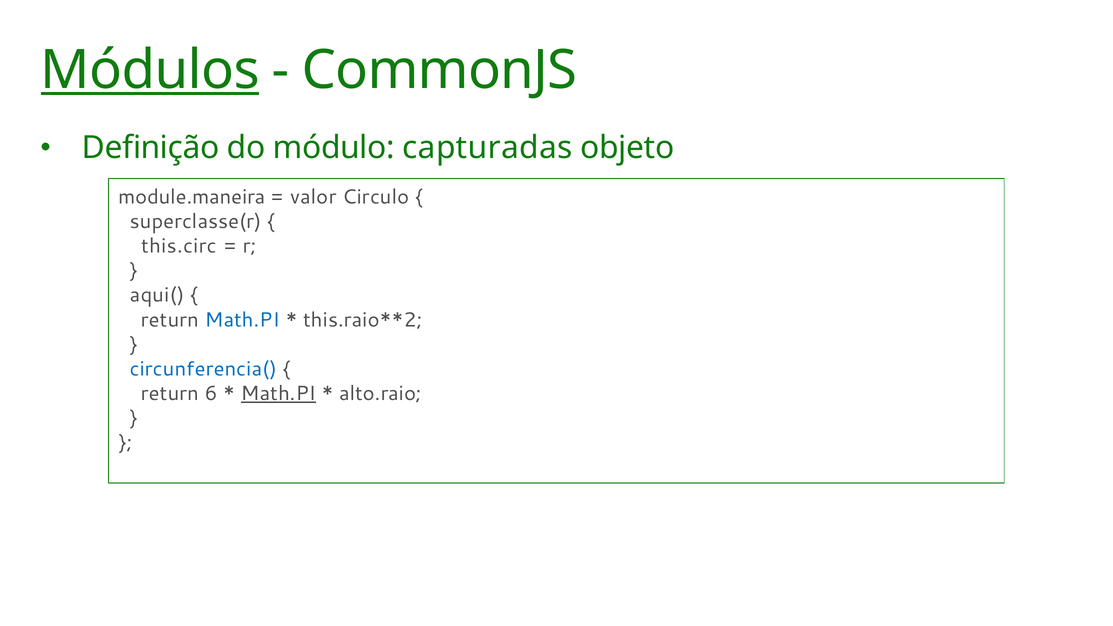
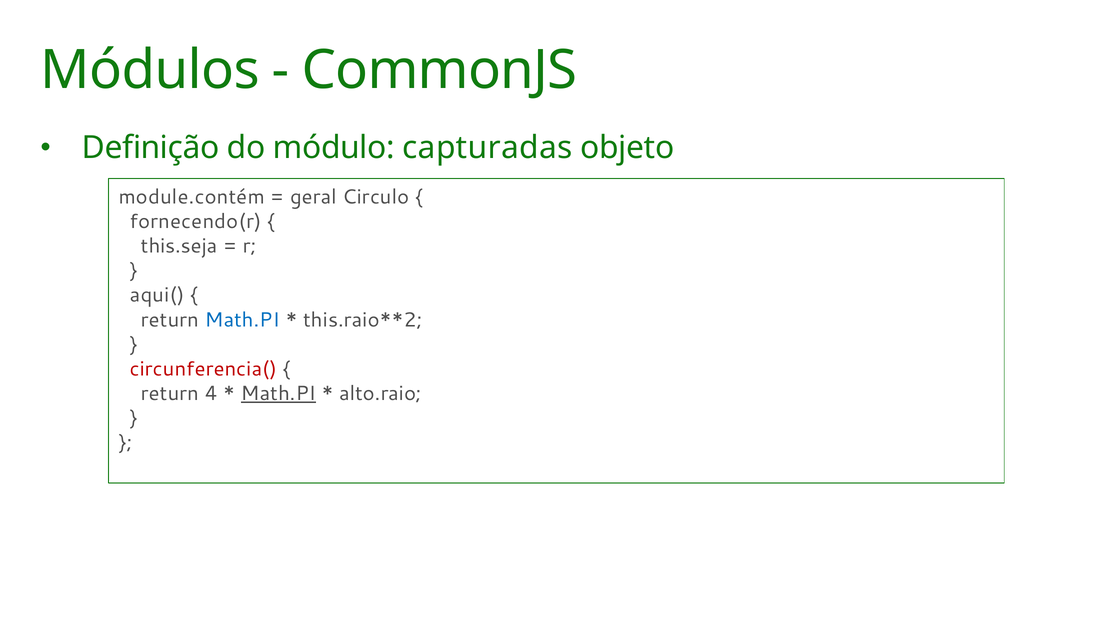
Módulos underline: present -> none
module.maneira: module.maneira -> module.contém
valor: valor -> geral
superclasse(r: superclasse(r -> fornecendo(r
this.circ: this.circ -> this.seja
circunferencia( colour: blue -> red
6: 6 -> 4
